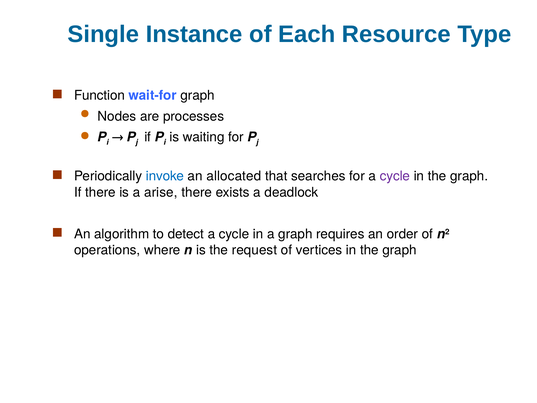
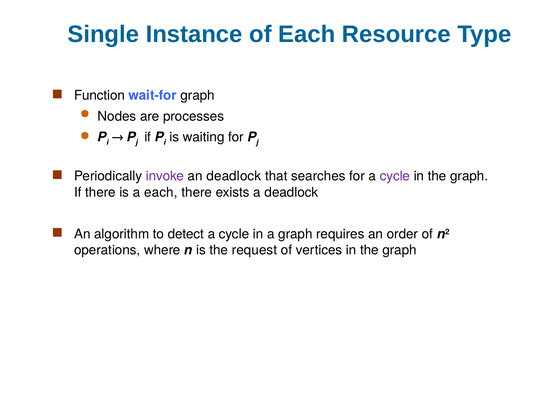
invoke colour: blue -> purple
an allocated: allocated -> deadlock
a arise: arise -> each
